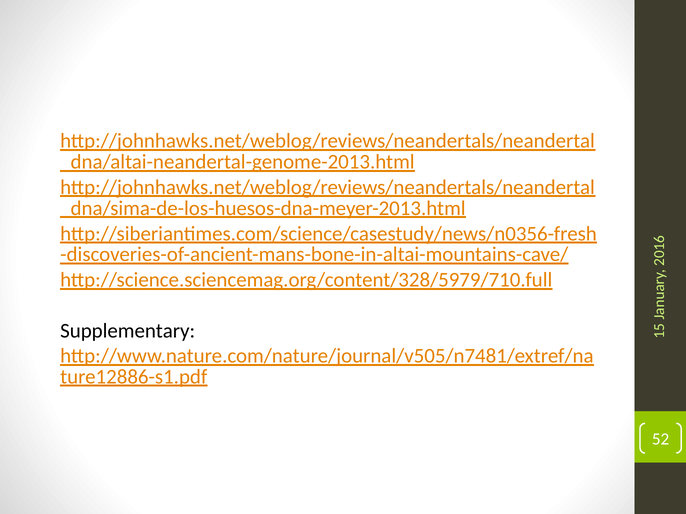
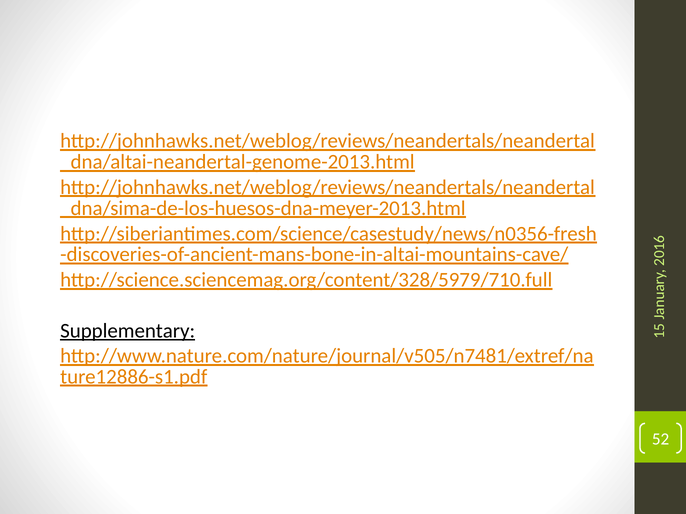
Supplementary underline: none -> present
